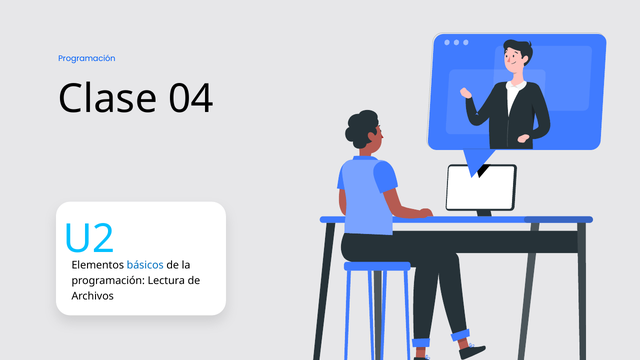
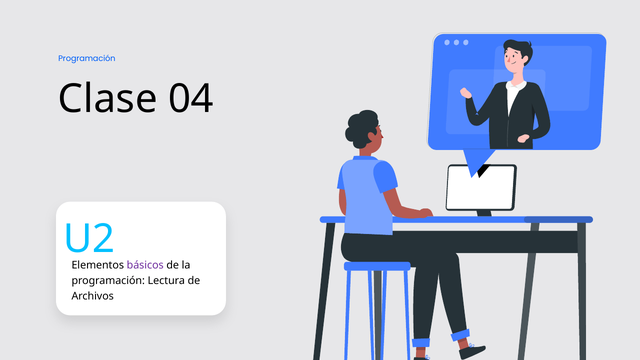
básicos colour: blue -> purple
